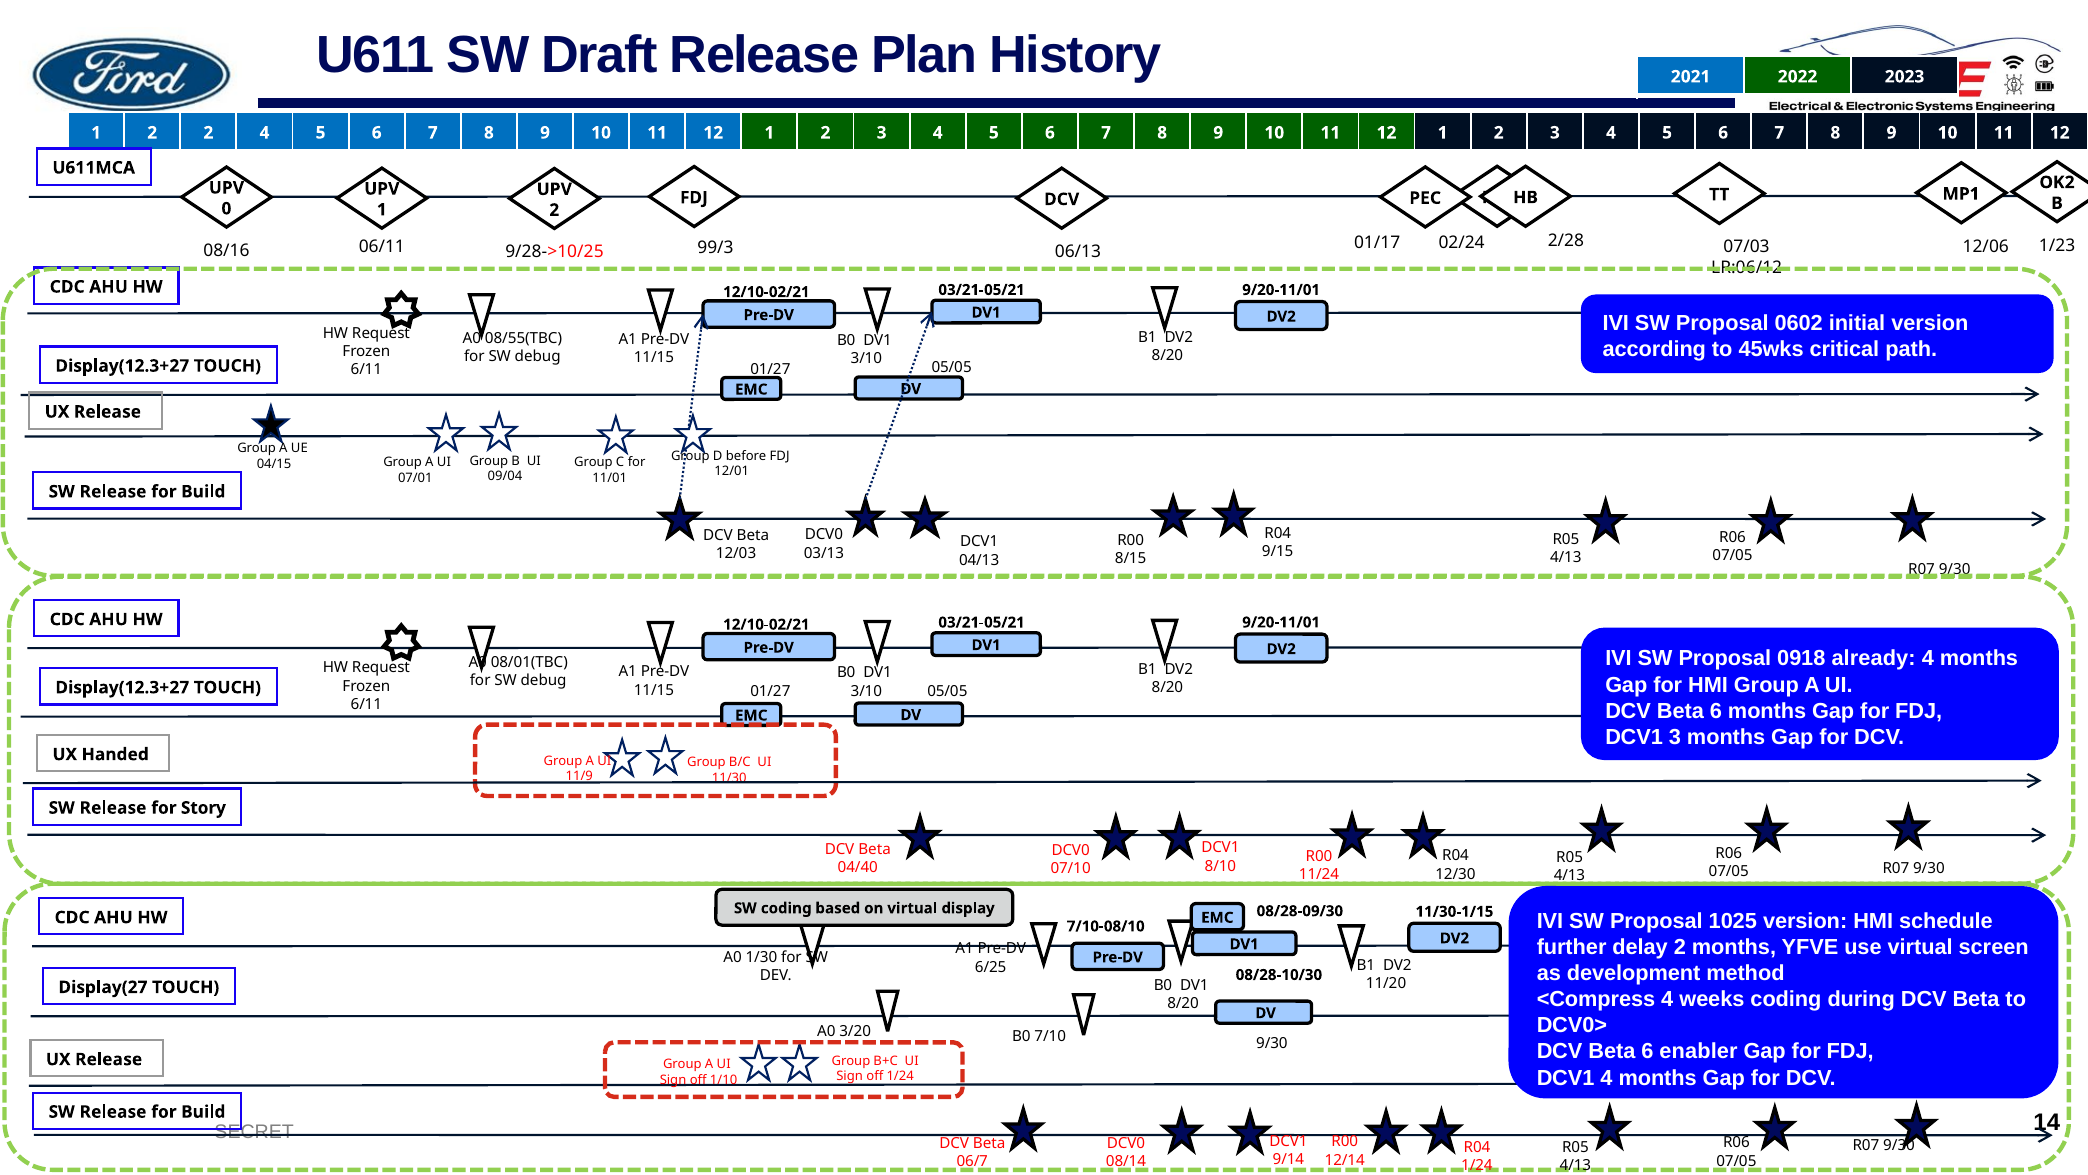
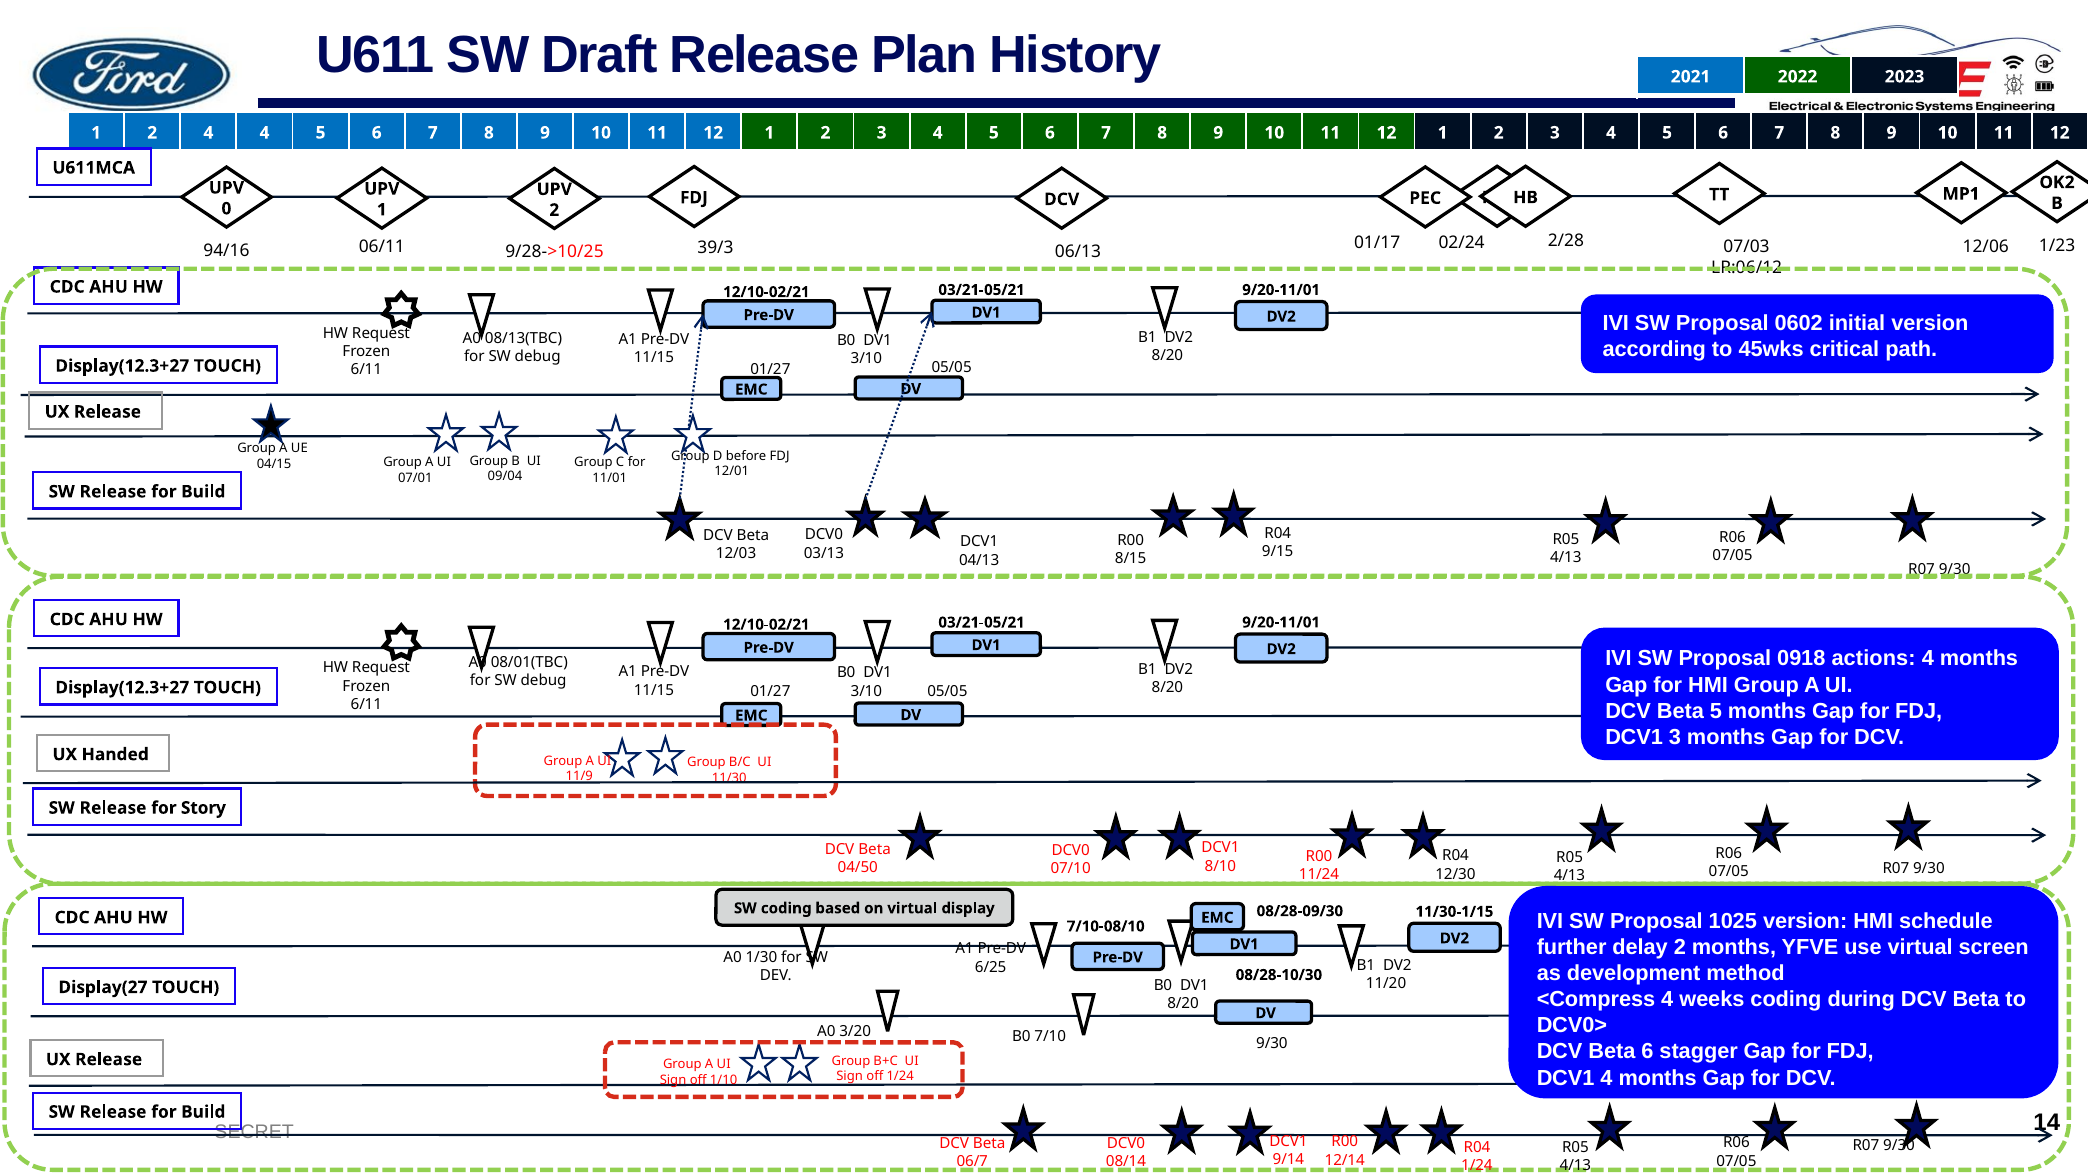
2 2: 2 -> 4
99/3: 99/3 -> 39/3
08/16: 08/16 -> 94/16
08/55(TBC: 08/55(TBC -> 08/13(TBC
already: already -> actions
6 at (1716, 711): 6 -> 5
04/40: 04/40 -> 04/50
enabler: enabler -> stagger
